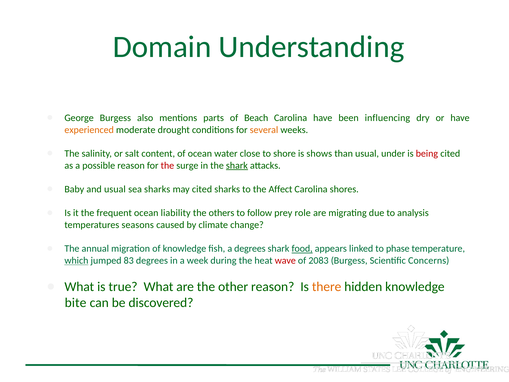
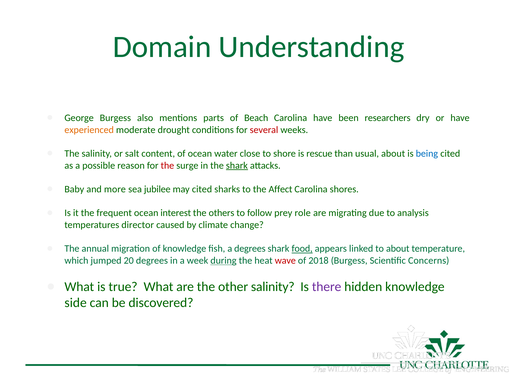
influencing: influencing -> researchers
several colour: orange -> red
shows: shows -> rescue
usual under: under -> about
being colour: red -> blue
and usual: usual -> more
sea sharks: sharks -> jubilee
liability: liability -> interest
seasons: seasons -> director
to phase: phase -> about
which underline: present -> none
83: 83 -> 20
during underline: none -> present
2083: 2083 -> 2018
other reason: reason -> salinity
there colour: orange -> purple
bite: bite -> side
